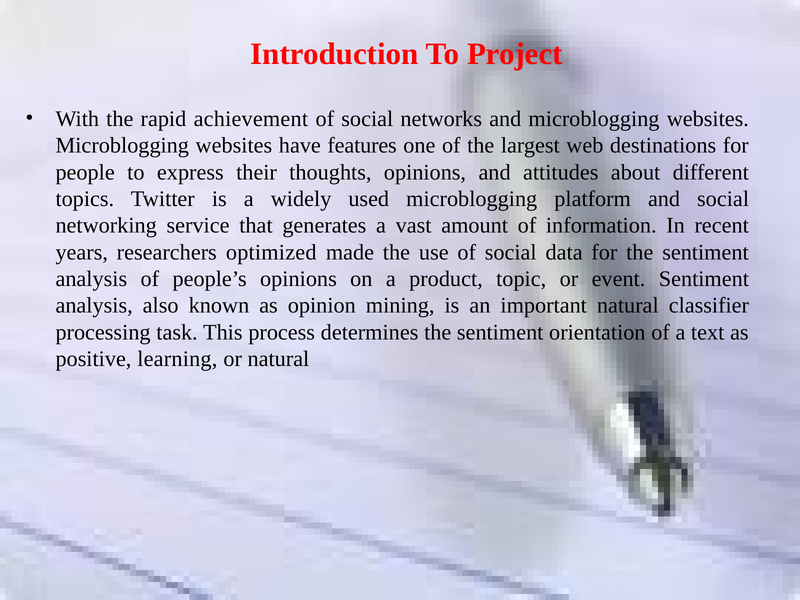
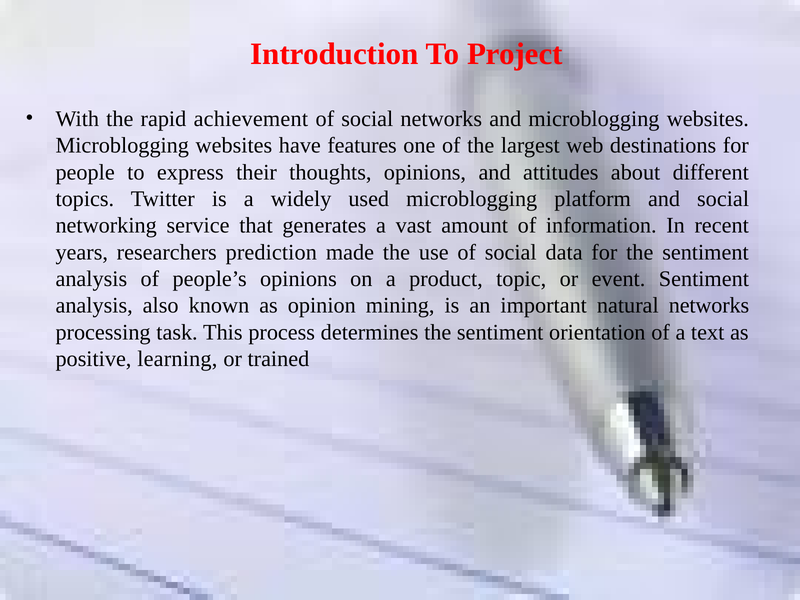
optimized: optimized -> prediction
natural classifier: classifier -> networks
or natural: natural -> trained
